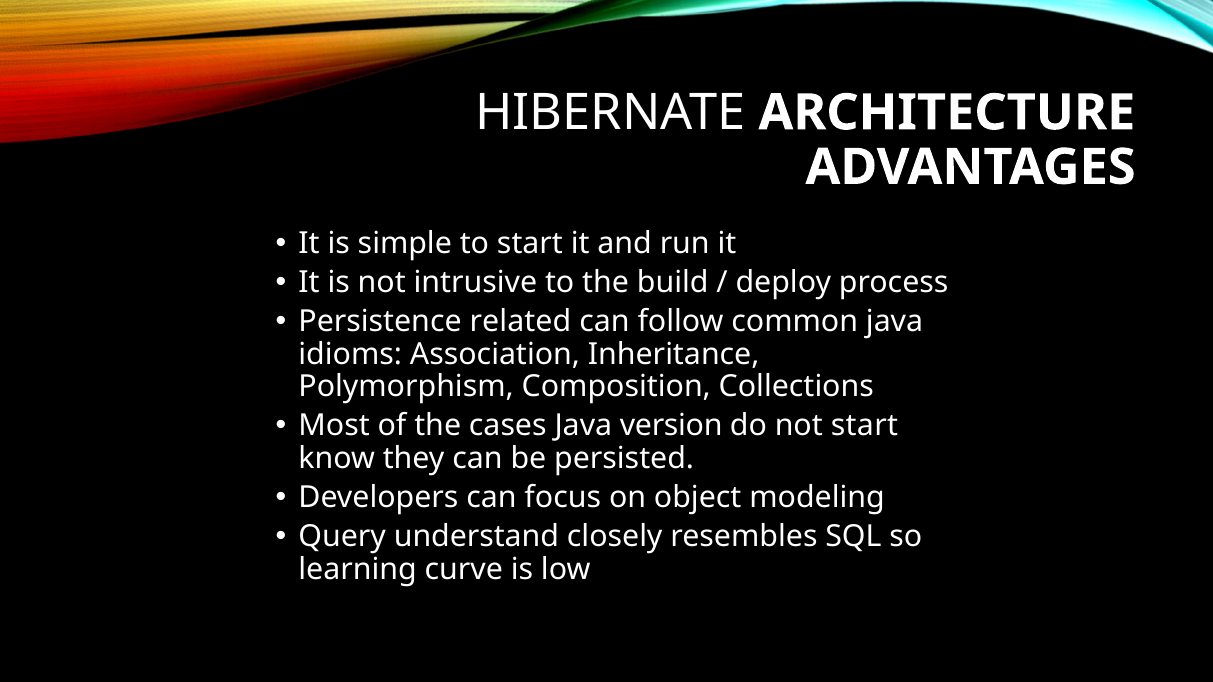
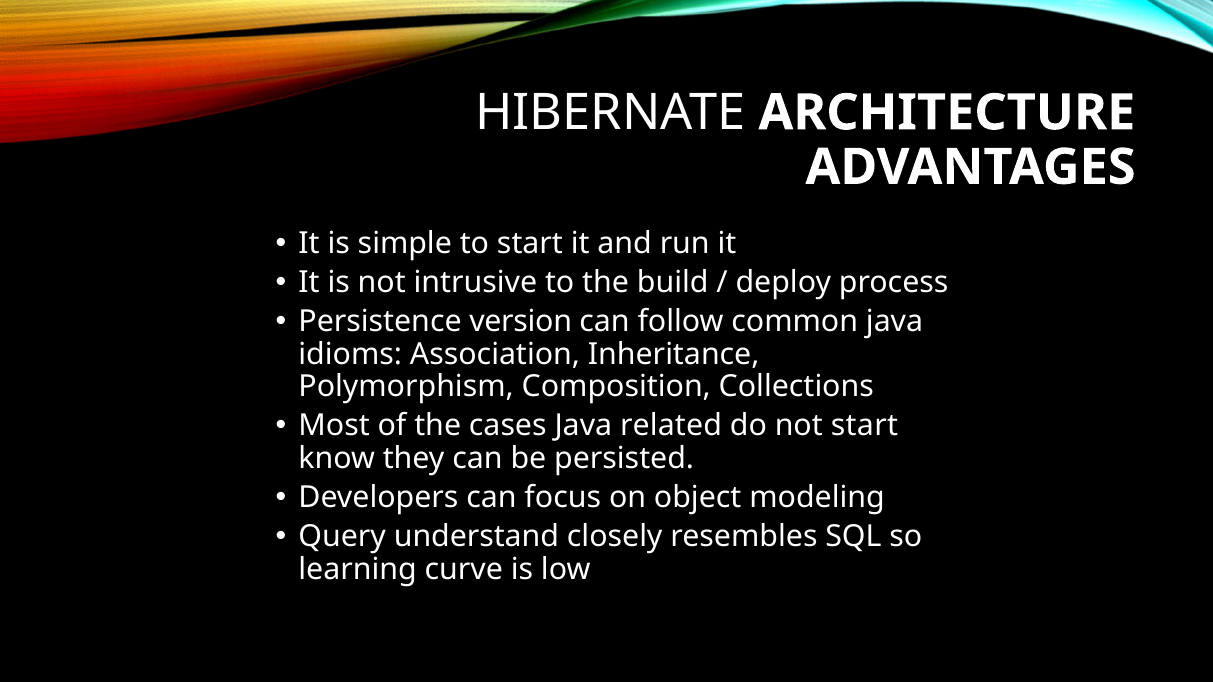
related: related -> version
version: version -> related
